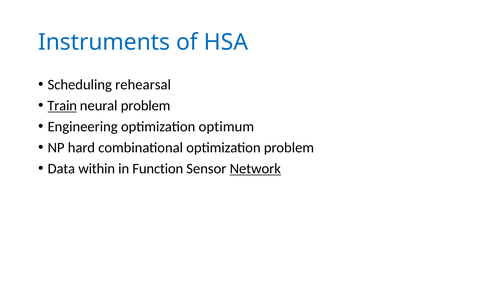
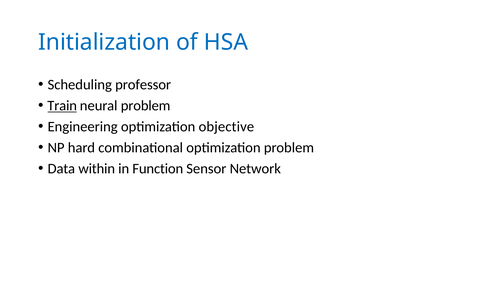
Instruments: Instruments -> Initialization
rehearsal: rehearsal -> professor
optimum: optimum -> objective
Network underline: present -> none
